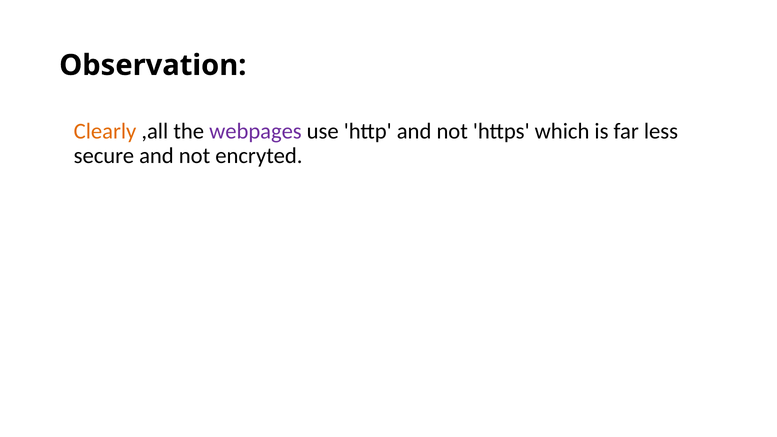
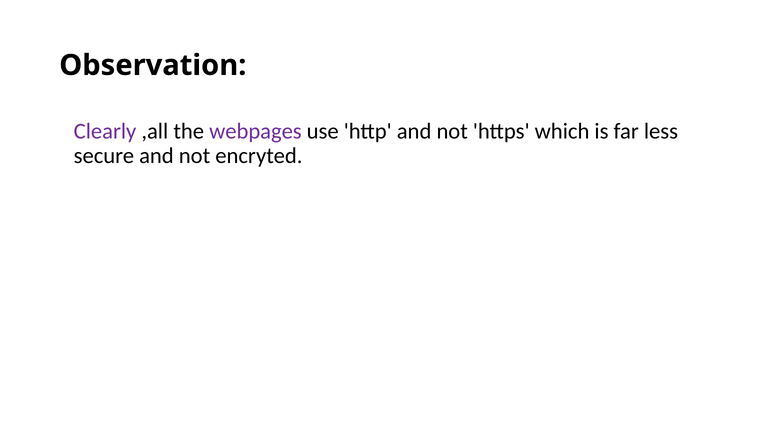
Clearly colour: orange -> purple
